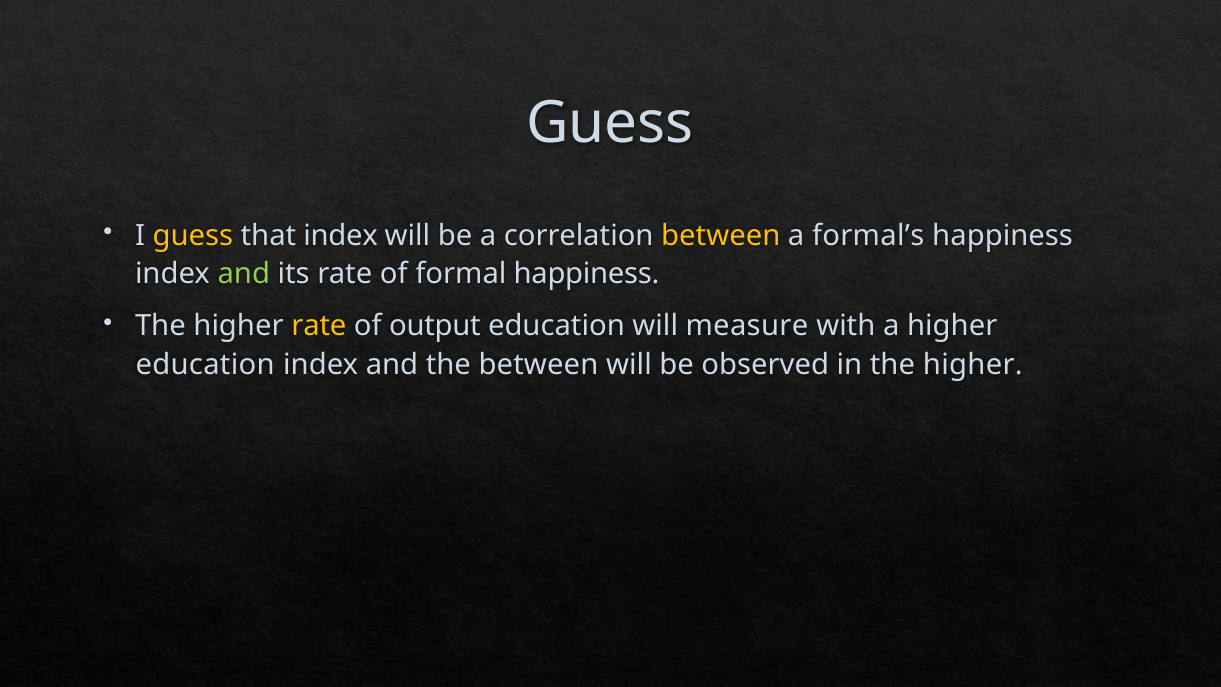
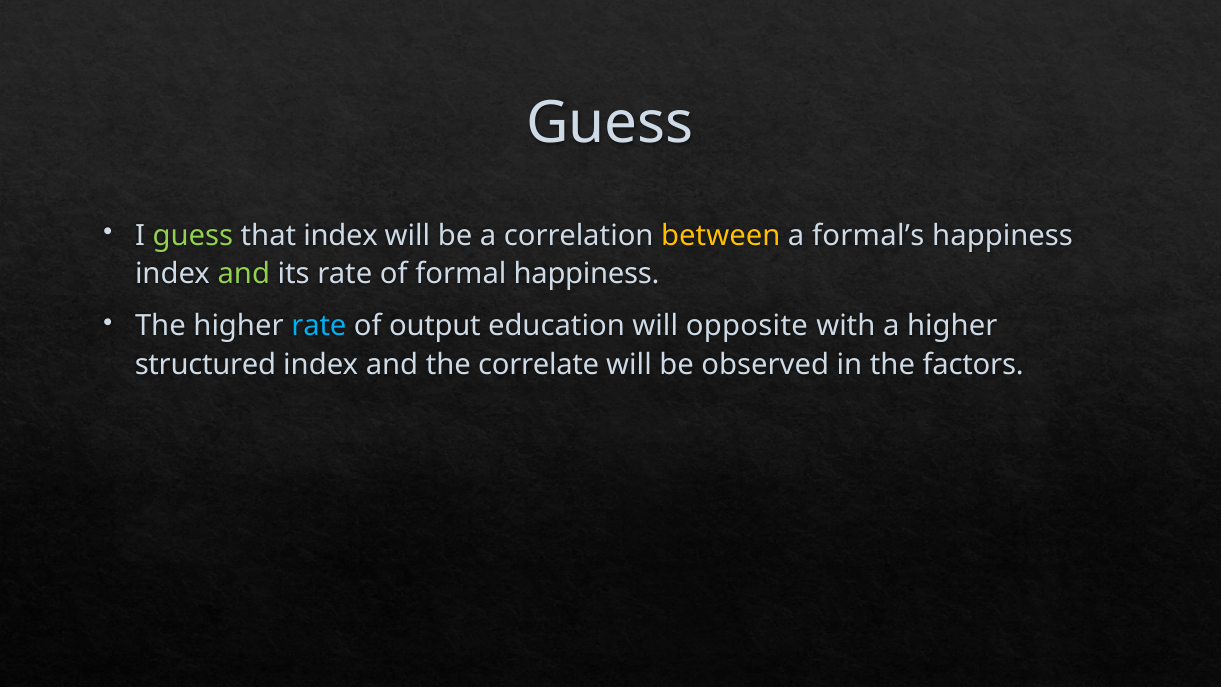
guess at (193, 236) colour: yellow -> light green
rate at (319, 326) colour: yellow -> light blue
measure: measure -> opposite
education at (205, 365): education -> structured
the between: between -> correlate
in the higher: higher -> factors
